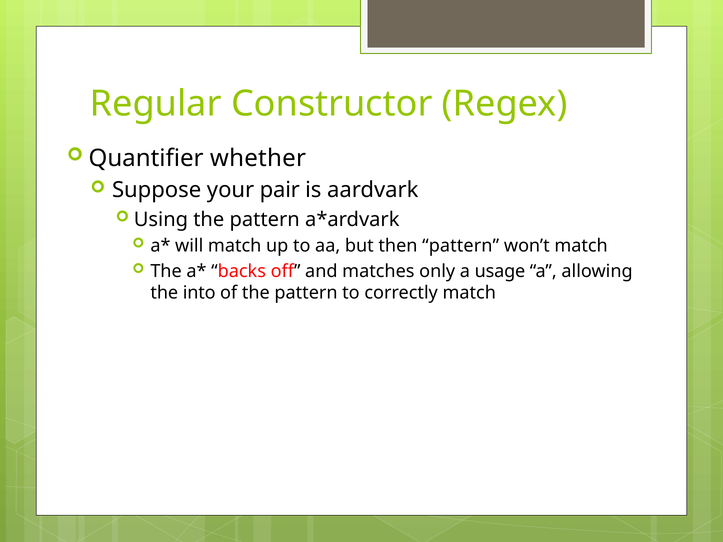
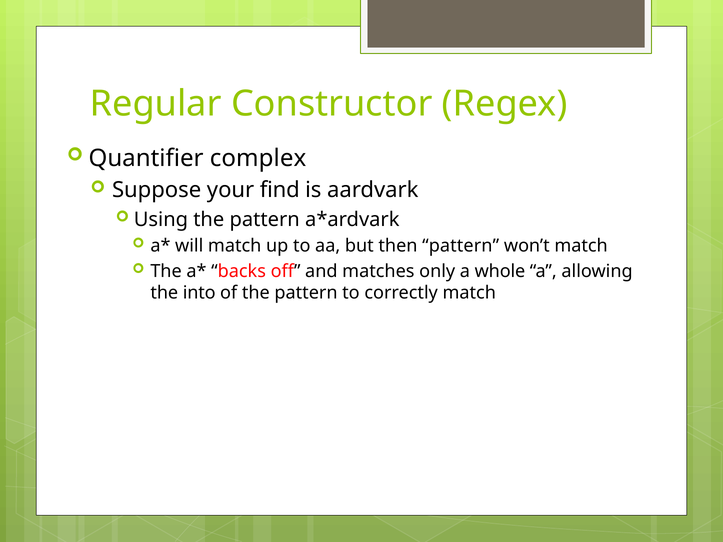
whether: whether -> complex
pair: pair -> find
usage: usage -> whole
